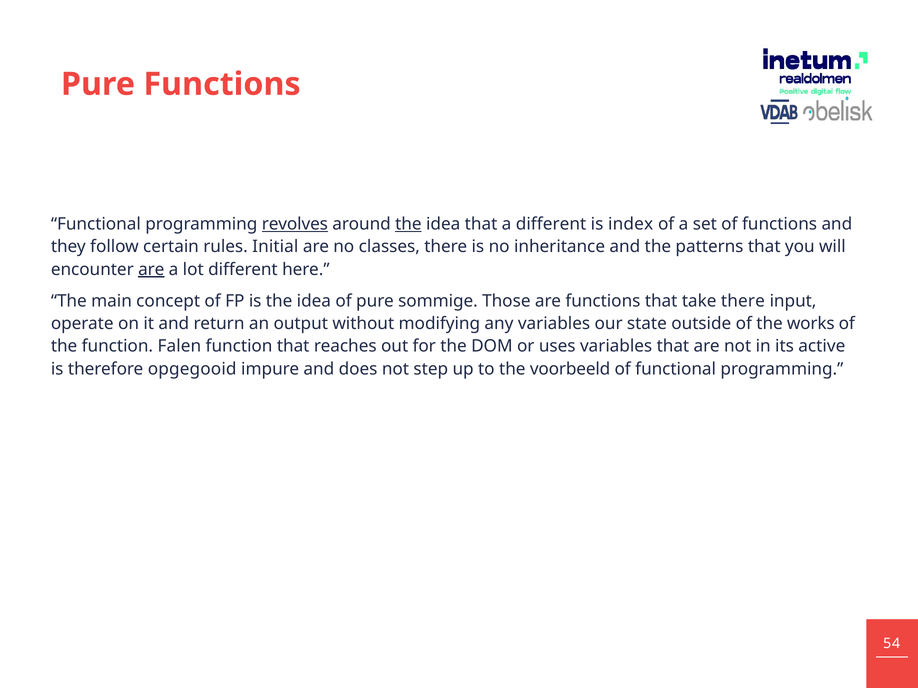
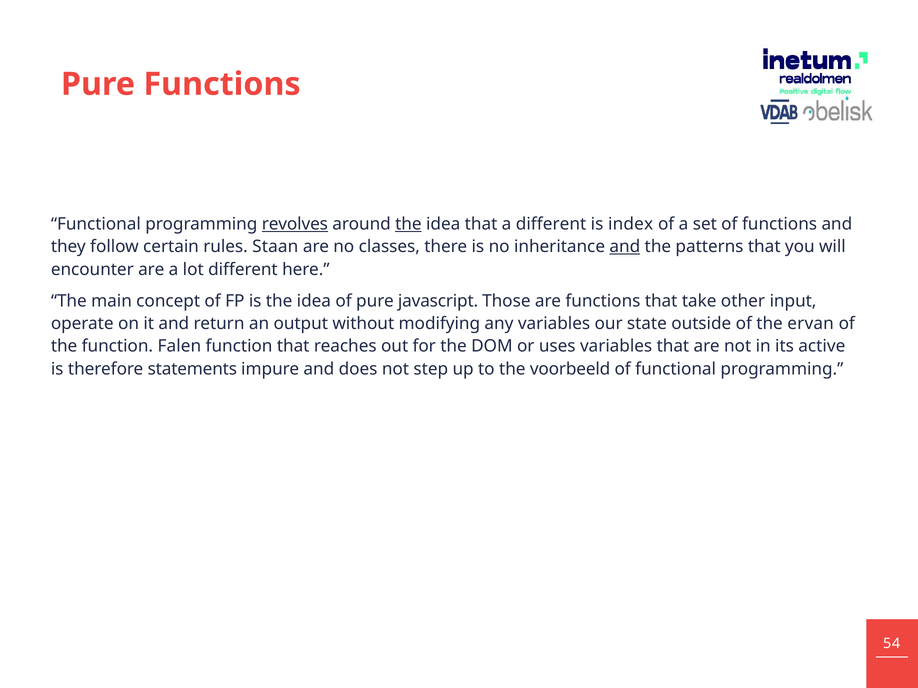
Initial: Initial -> Staan
and at (625, 247) underline: none -> present
are at (151, 270) underline: present -> none
sommige: sommige -> javascript
take there: there -> other
works: works -> ervan
opgegooid: opgegooid -> statements
